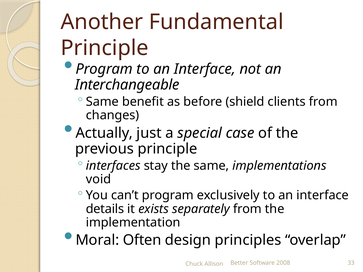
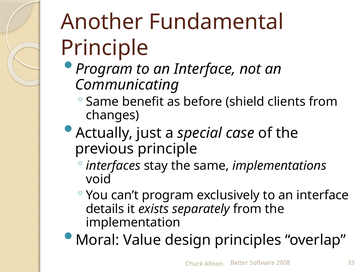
Interchangeable: Interchangeable -> Communicating
Often: Often -> Value
